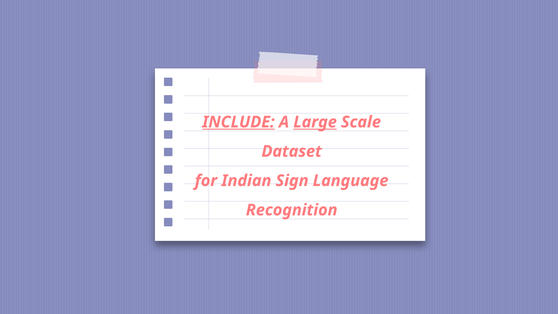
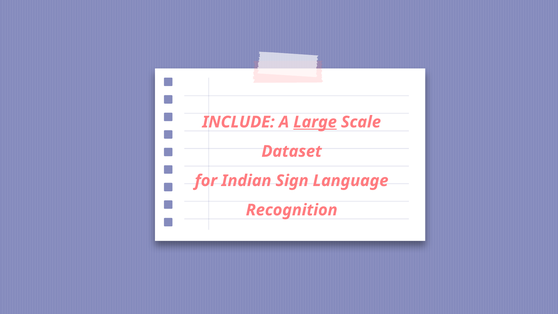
INCLUDE underline: present -> none
